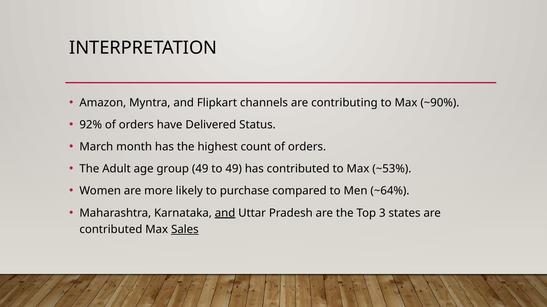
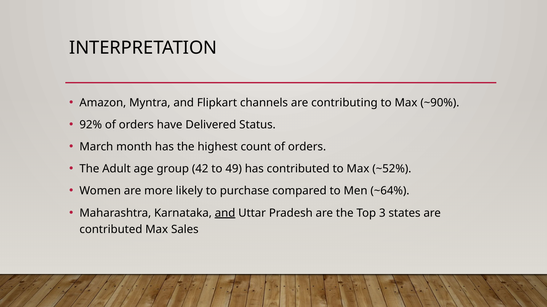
group 49: 49 -> 42
~53%: ~53% -> ~52%
Sales underline: present -> none
